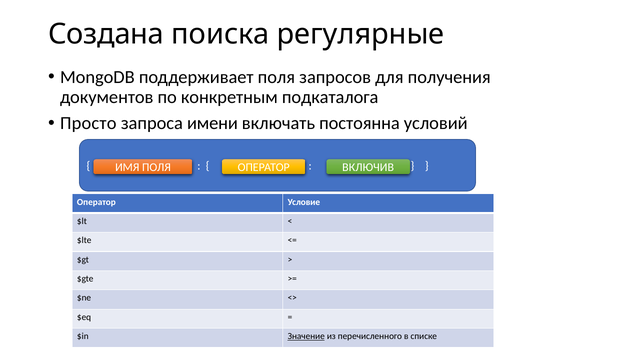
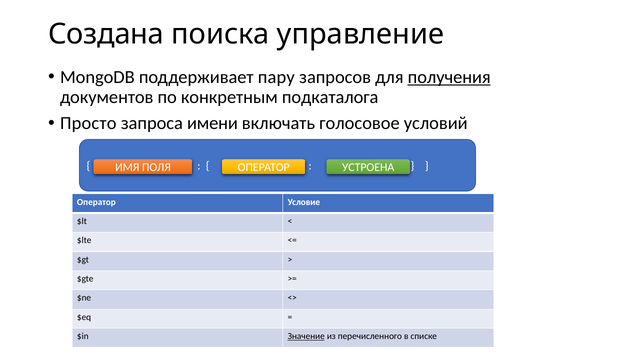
регулярные: регулярные -> управление
поддерживает поля: поля -> пару
получения underline: none -> present
постоянна: постоянна -> голосовое
ВКЛЮЧИВ: ВКЛЮЧИВ -> УСТРОЕНА
